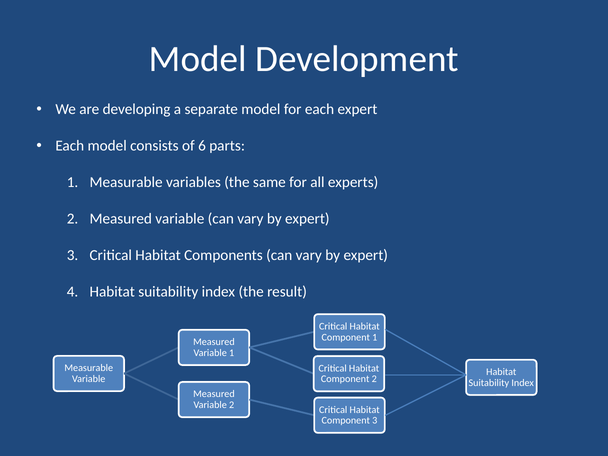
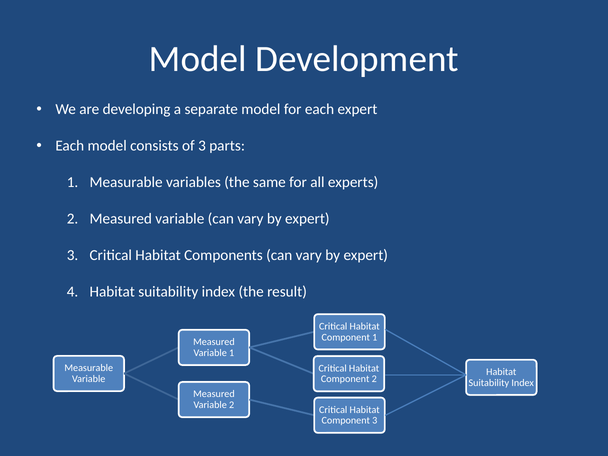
of 6: 6 -> 3
